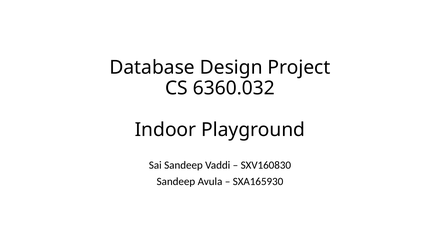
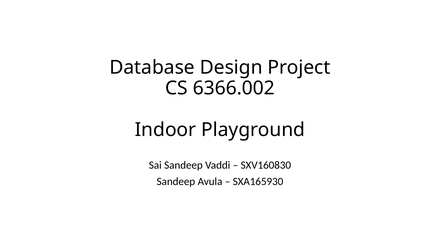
6360.032: 6360.032 -> 6366.002
